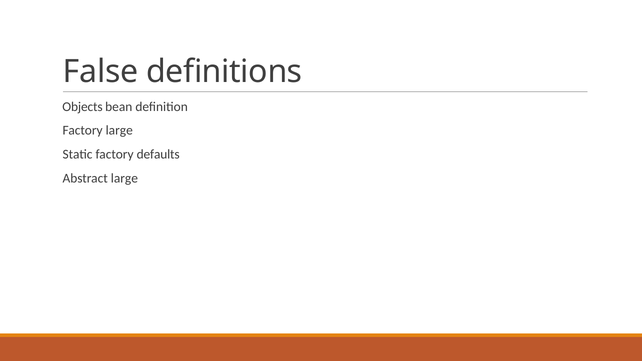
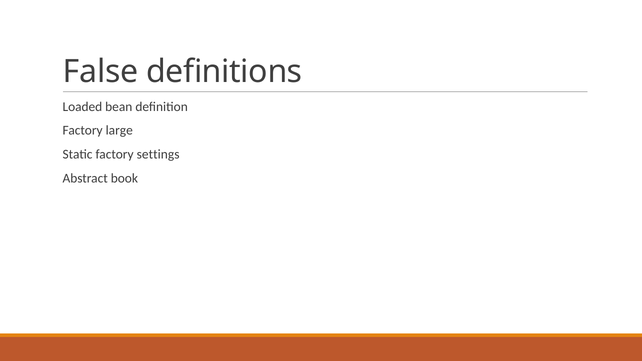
Objects: Objects -> Loaded
defaults: defaults -> settings
Abstract large: large -> book
